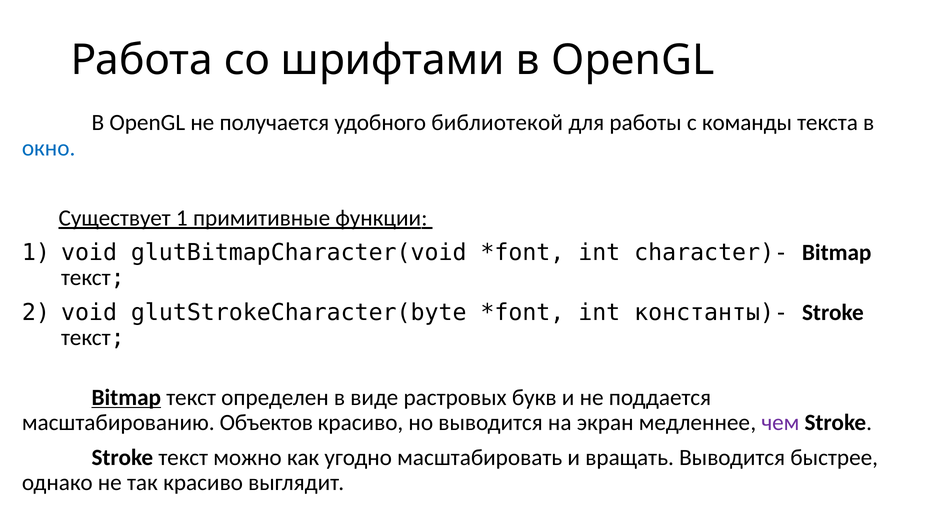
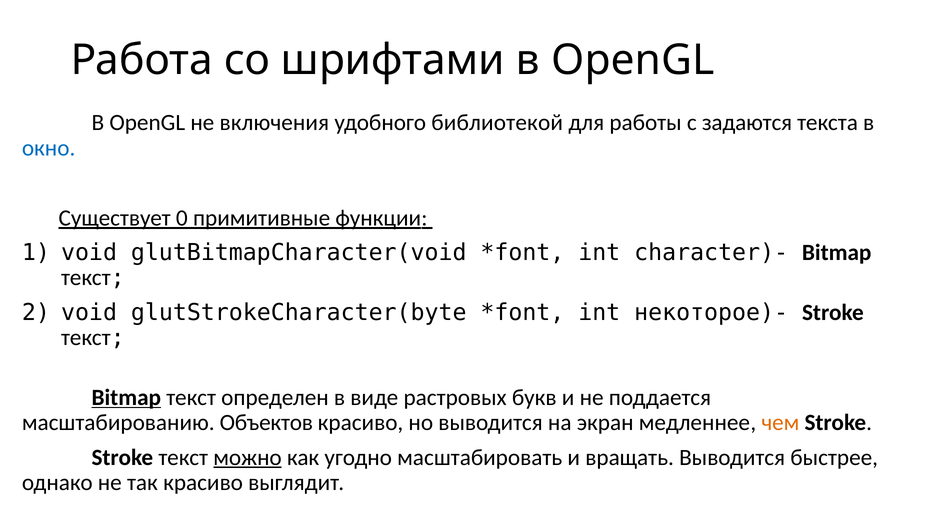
получается: получается -> включения
команды: команды -> задаются
Существует 1: 1 -> 0
константы)-: константы)- -> некоторое)-
чем colour: purple -> orange
можно underline: none -> present
